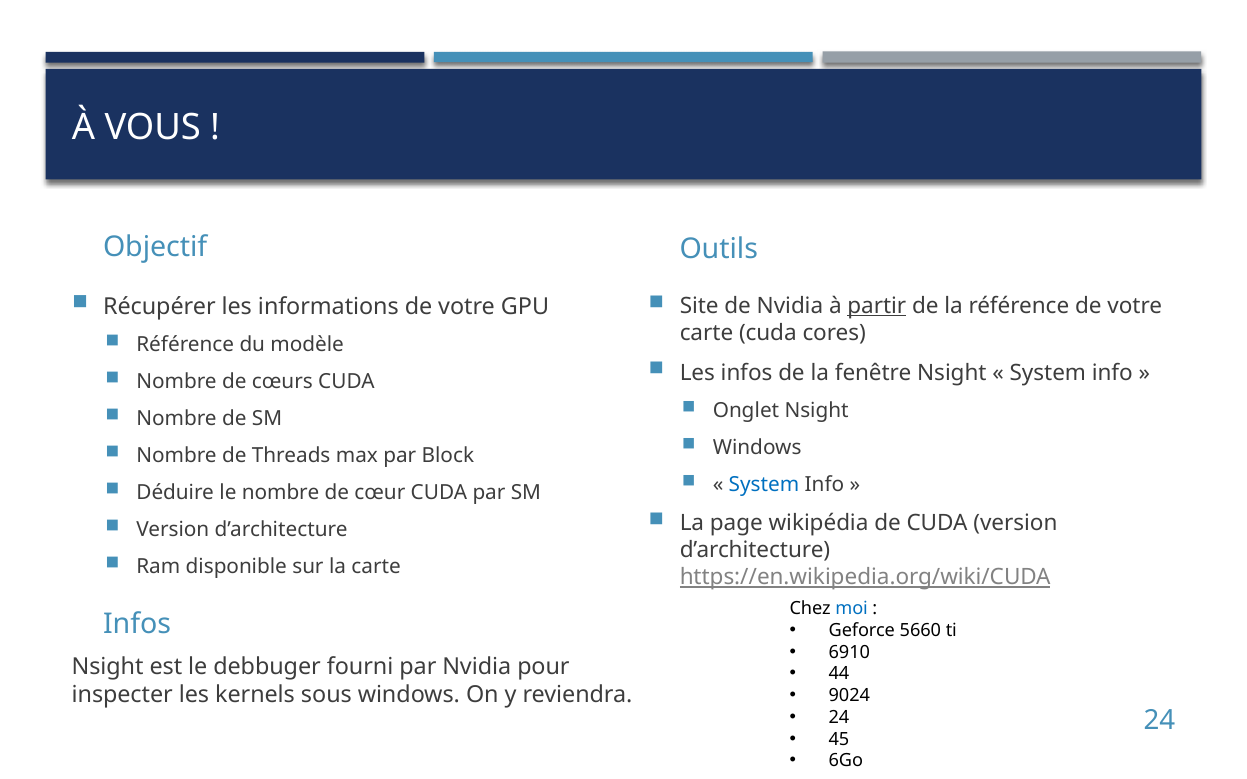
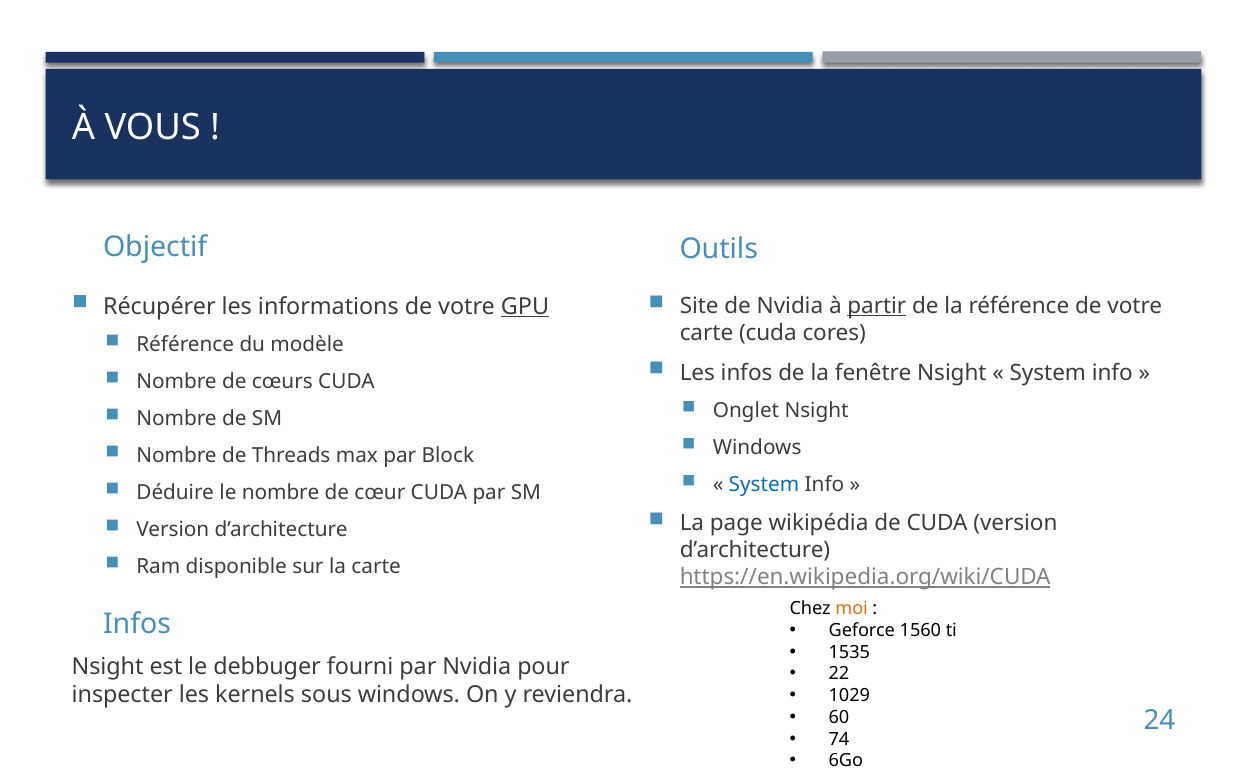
GPU underline: none -> present
moi colour: blue -> orange
5660: 5660 -> 1560
6910: 6910 -> 1535
44: 44 -> 22
9024: 9024 -> 1029
24 at (839, 718): 24 -> 60
45: 45 -> 74
